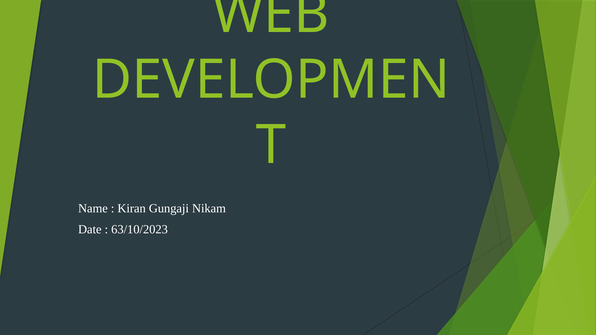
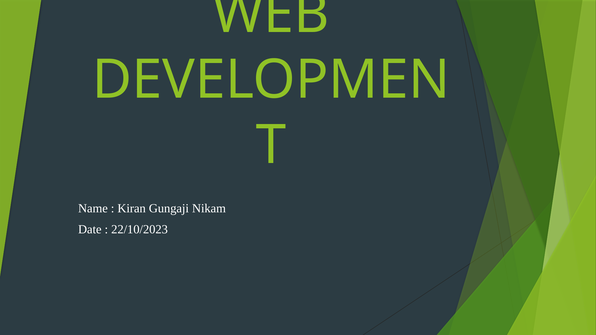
63/10/2023: 63/10/2023 -> 22/10/2023
